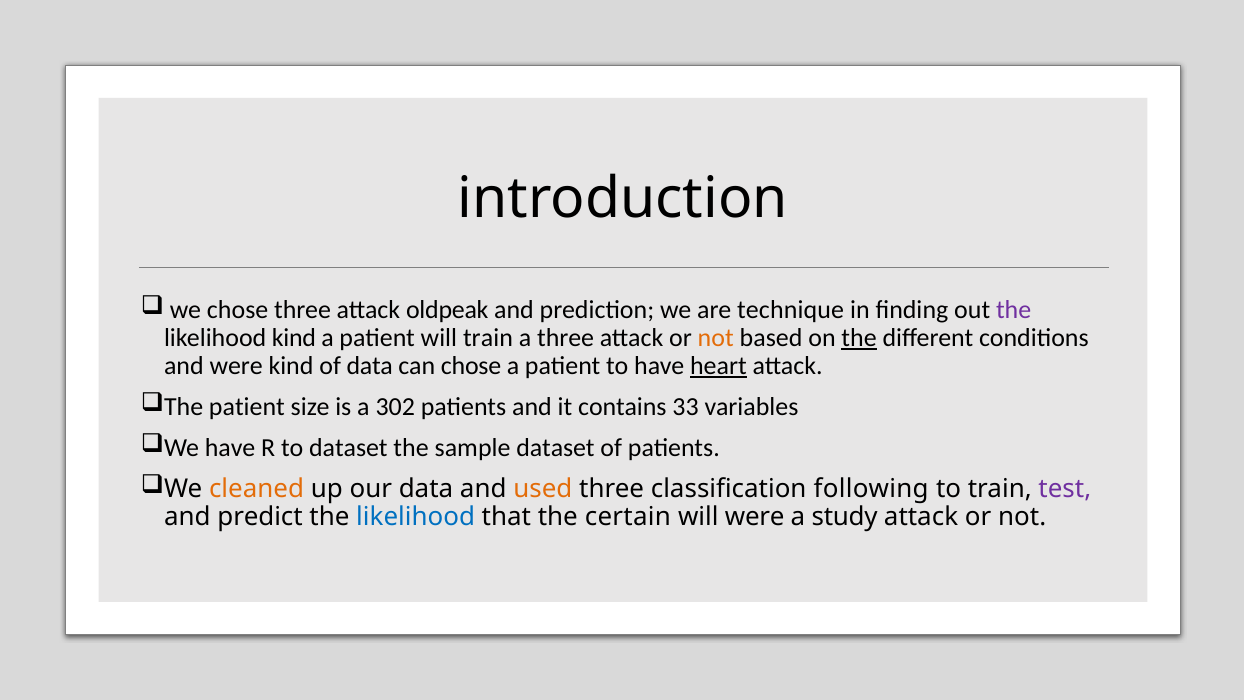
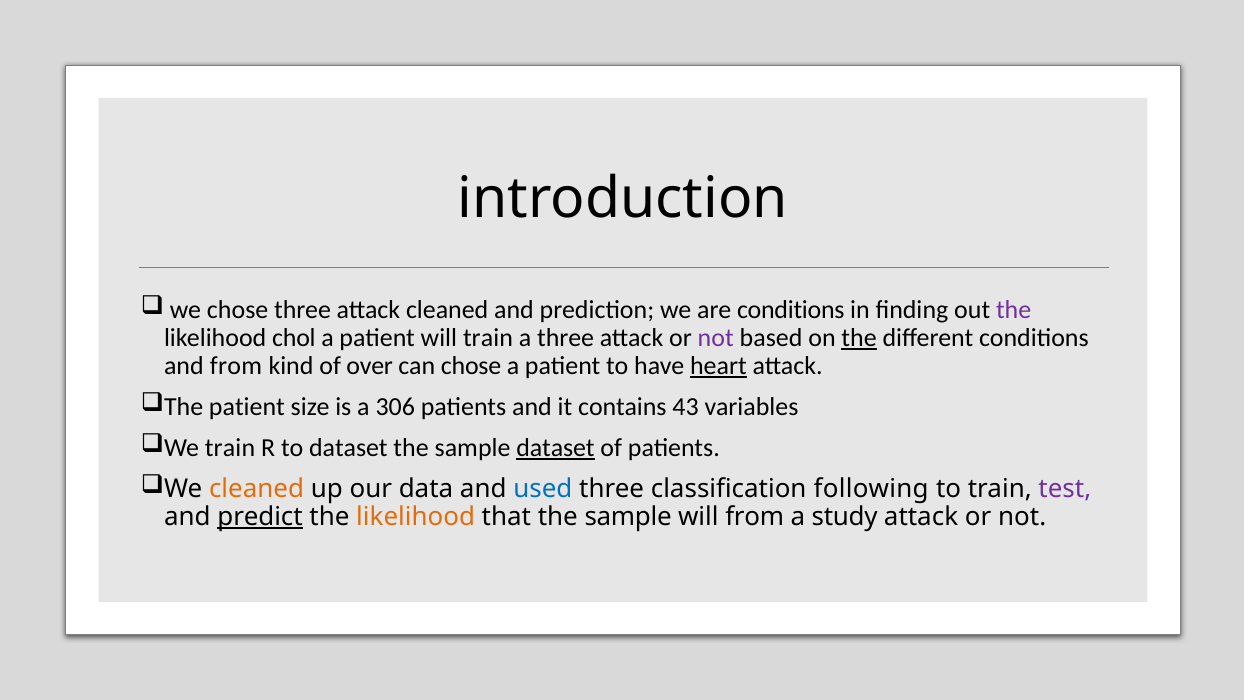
attack oldpeak: oldpeak -> cleaned
are technique: technique -> conditions
likelihood kind: kind -> chol
not at (716, 338) colour: orange -> purple
and were: were -> from
of data: data -> over
302: 302 -> 306
33: 33 -> 43
We have: have -> train
dataset at (555, 448) underline: none -> present
used colour: orange -> blue
predict underline: none -> present
likelihood at (416, 517) colour: blue -> orange
that the certain: certain -> sample
will were: were -> from
